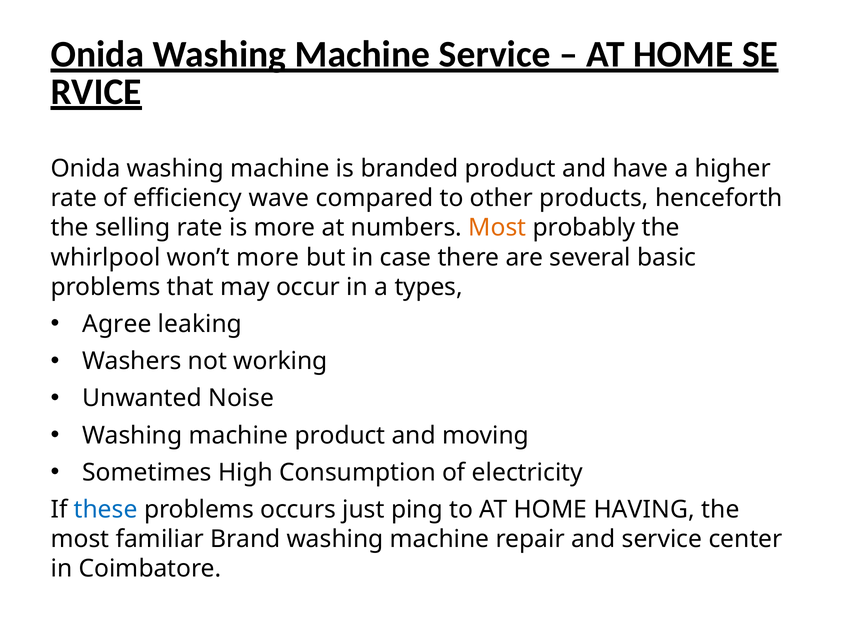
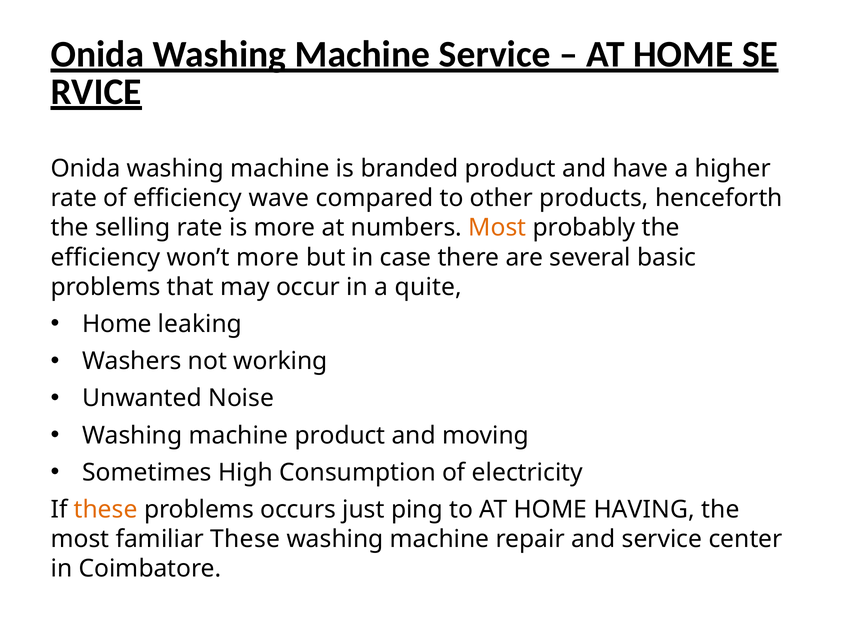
whirlpool at (106, 257): whirlpool -> efficiency
types: types -> quite
Agree at (117, 324): Agree -> Home
these at (106, 509) colour: blue -> orange
familiar Brand: Brand -> These
